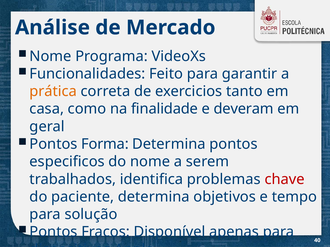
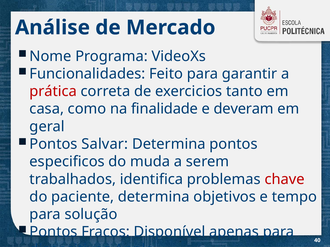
prática colour: orange -> red
Forma: Forma -> Salvar
do nome: nome -> muda
